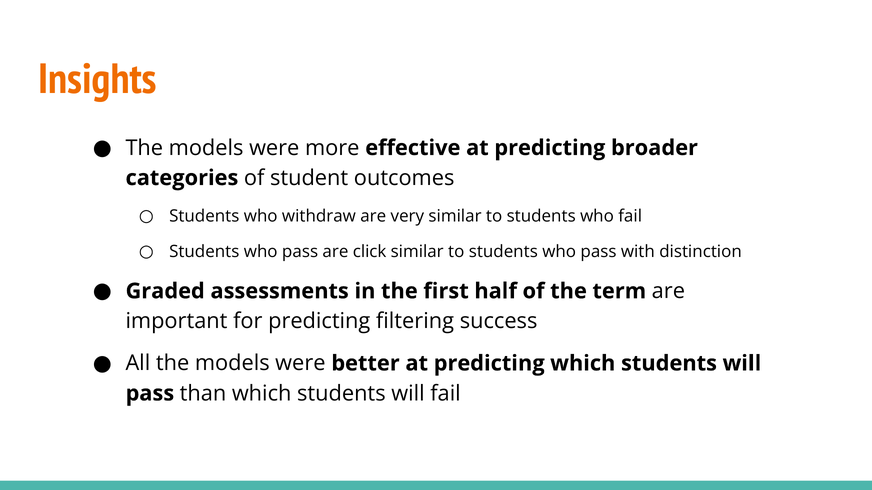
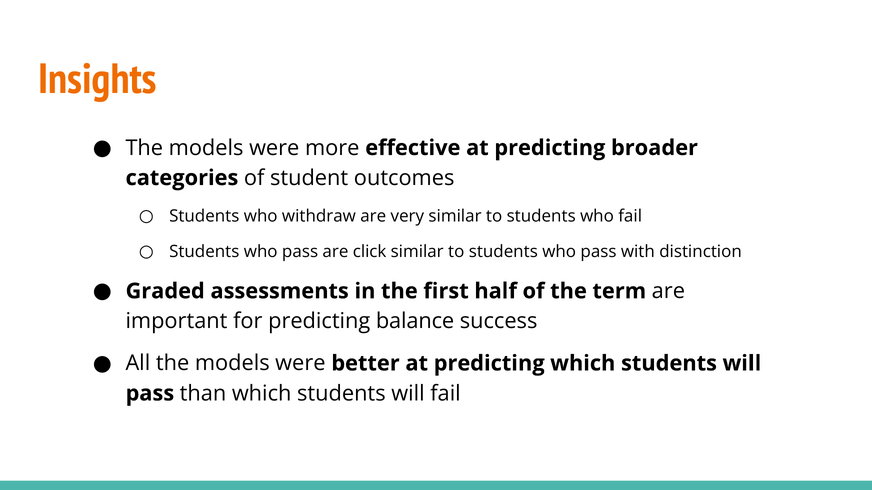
filtering: filtering -> balance
